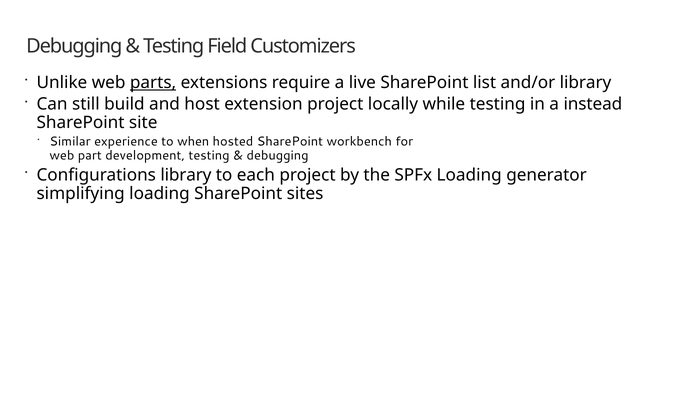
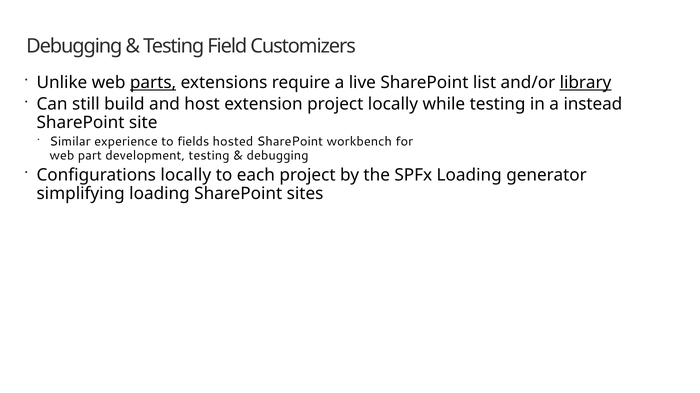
library at (586, 83) underline: none -> present
when: when -> fields
Configurations library: library -> locally
